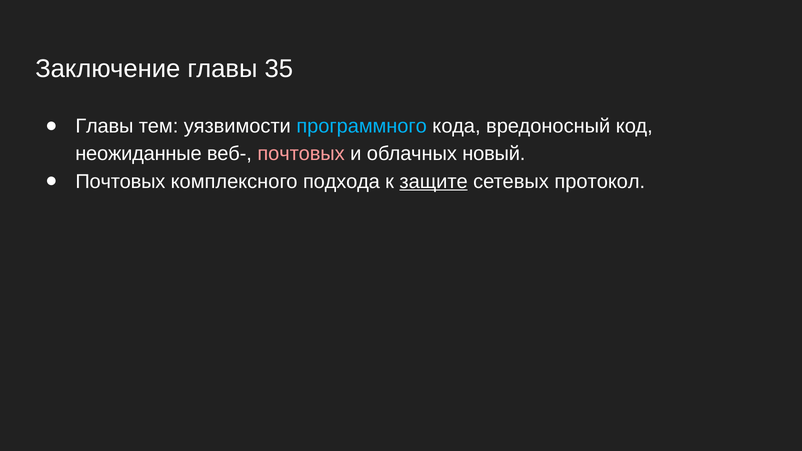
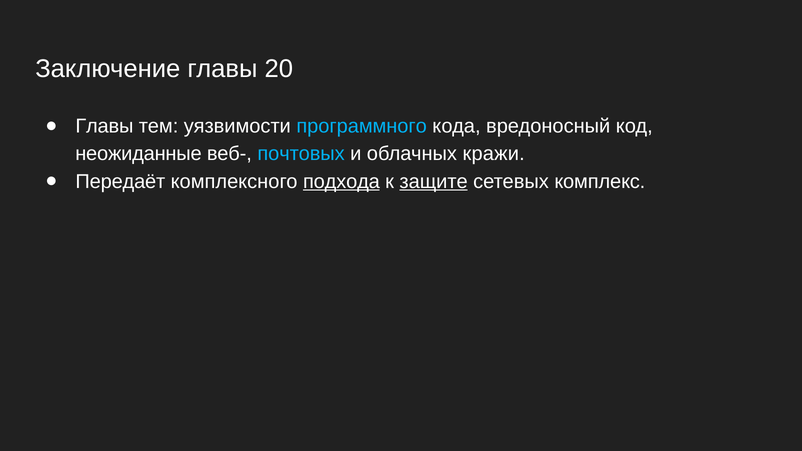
35: 35 -> 20
почтовых at (301, 154) colour: pink -> light blue
новый: новый -> кражи
Почтовых at (120, 181): Почтовых -> Передаёт
подхода underline: none -> present
протокол: протокол -> комплекс
